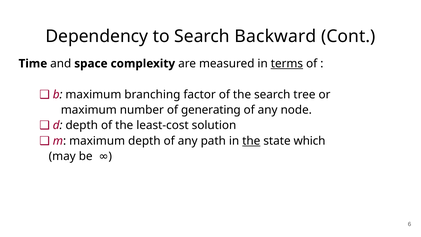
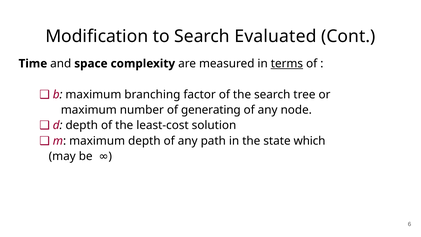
Dependency: Dependency -> Modification
Backward: Backward -> Evaluated
the at (251, 141) underline: present -> none
